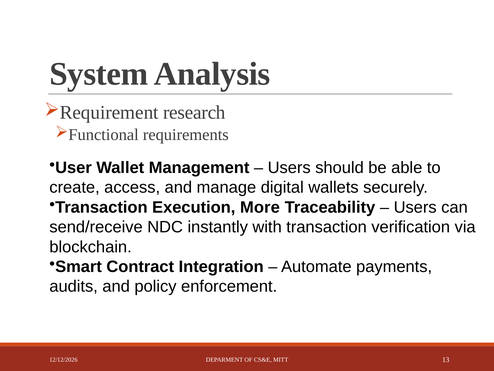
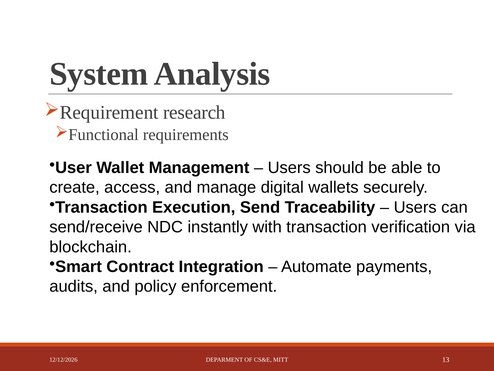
More: More -> Send
